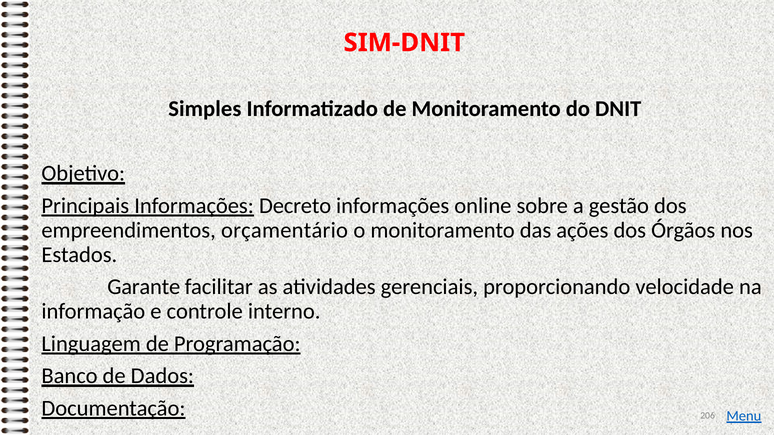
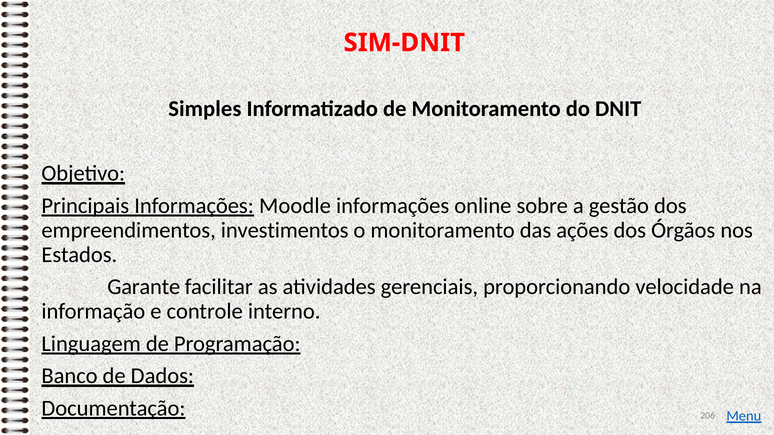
Decreto: Decreto -> Moodle
orçamentário: orçamentário -> investimentos
